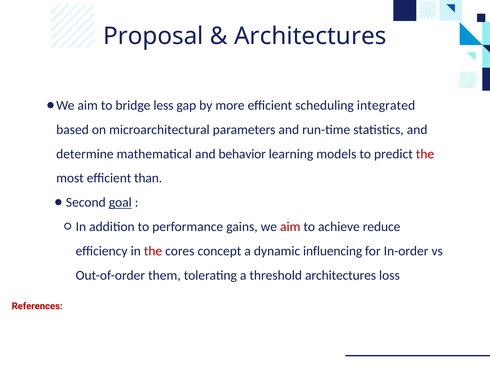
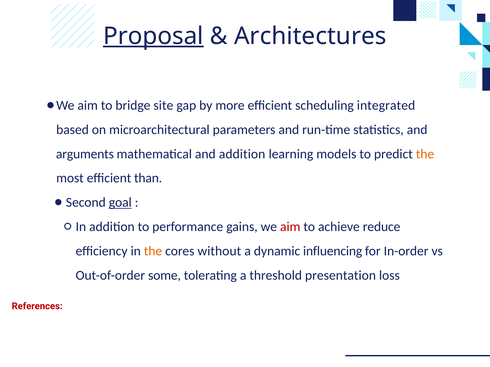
Proposal underline: none -> present
less: less -> site
determine: determine -> arguments
and behavior: behavior -> addition
the at (425, 154) colour: red -> orange
the at (153, 251) colour: red -> orange
concept: concept -> without
them: them -> some
threshold architectures: architectures -> presentation
